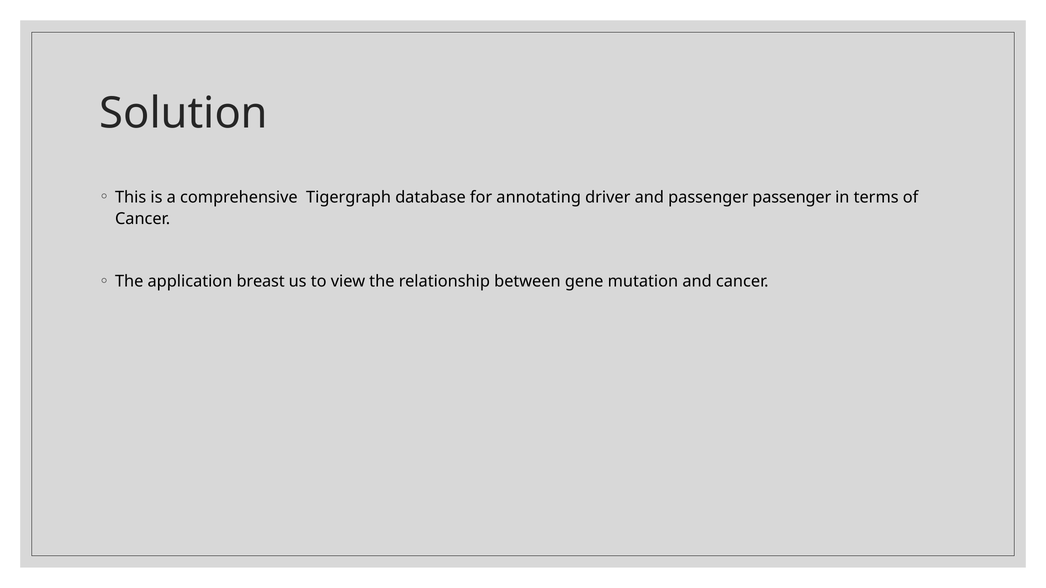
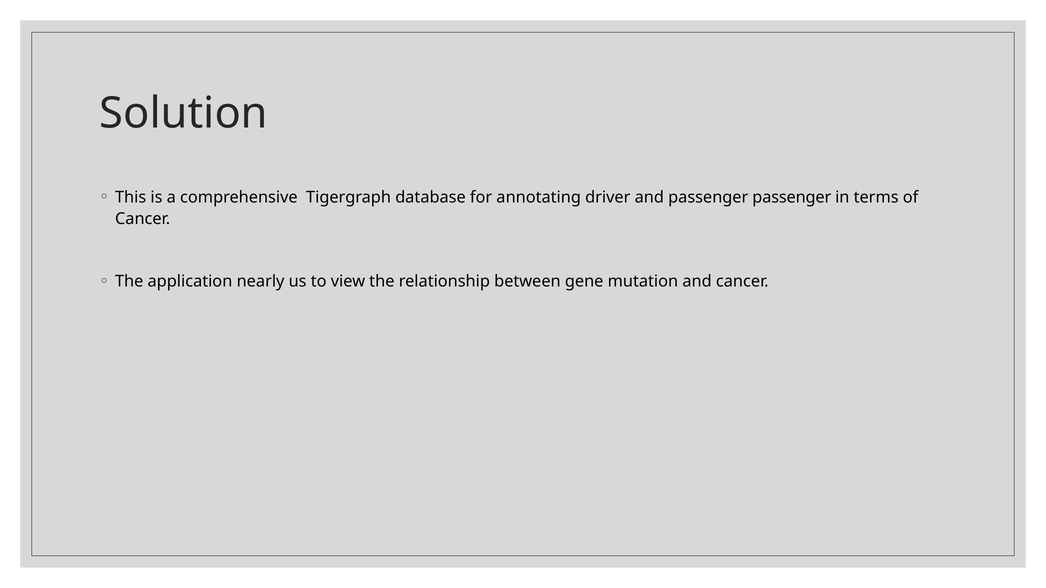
breast: breast -> nearly
